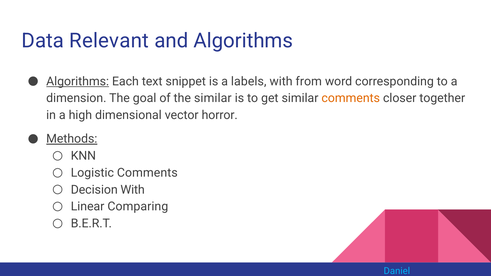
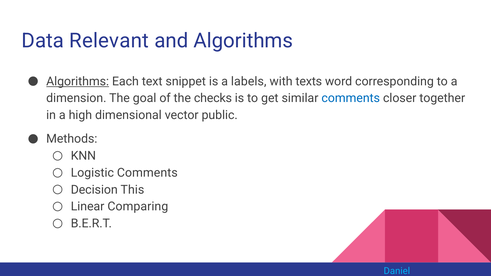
from: from -> texts
the similar: similar -> checks
comments at (351, 98) colour: orange -> blue
horror: horror -> public
Methods underline: present -> none
Decision With: With -> This
